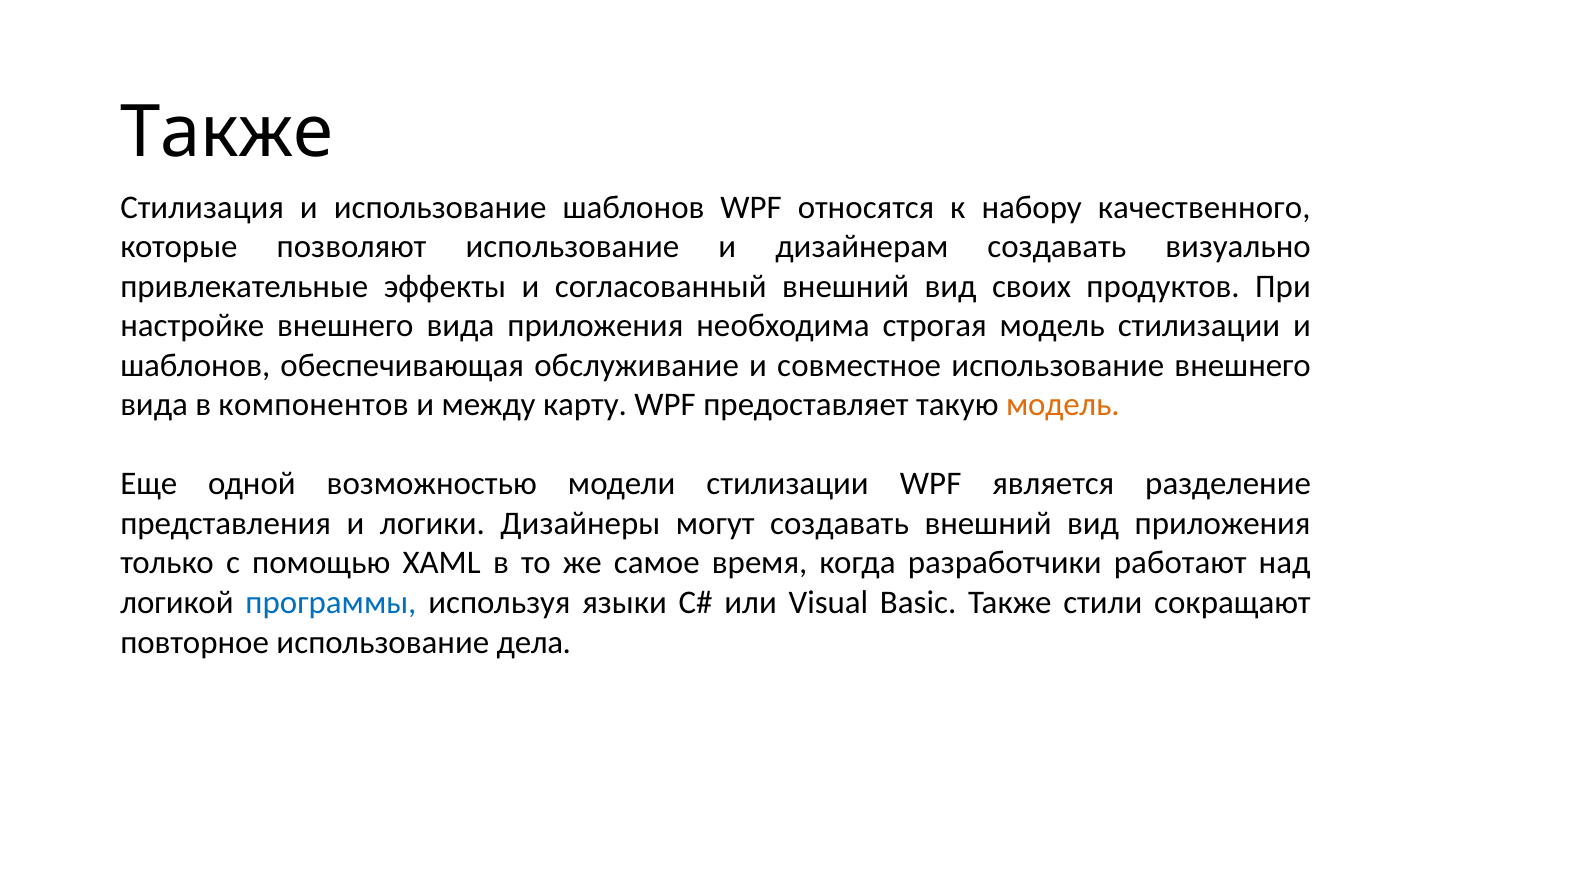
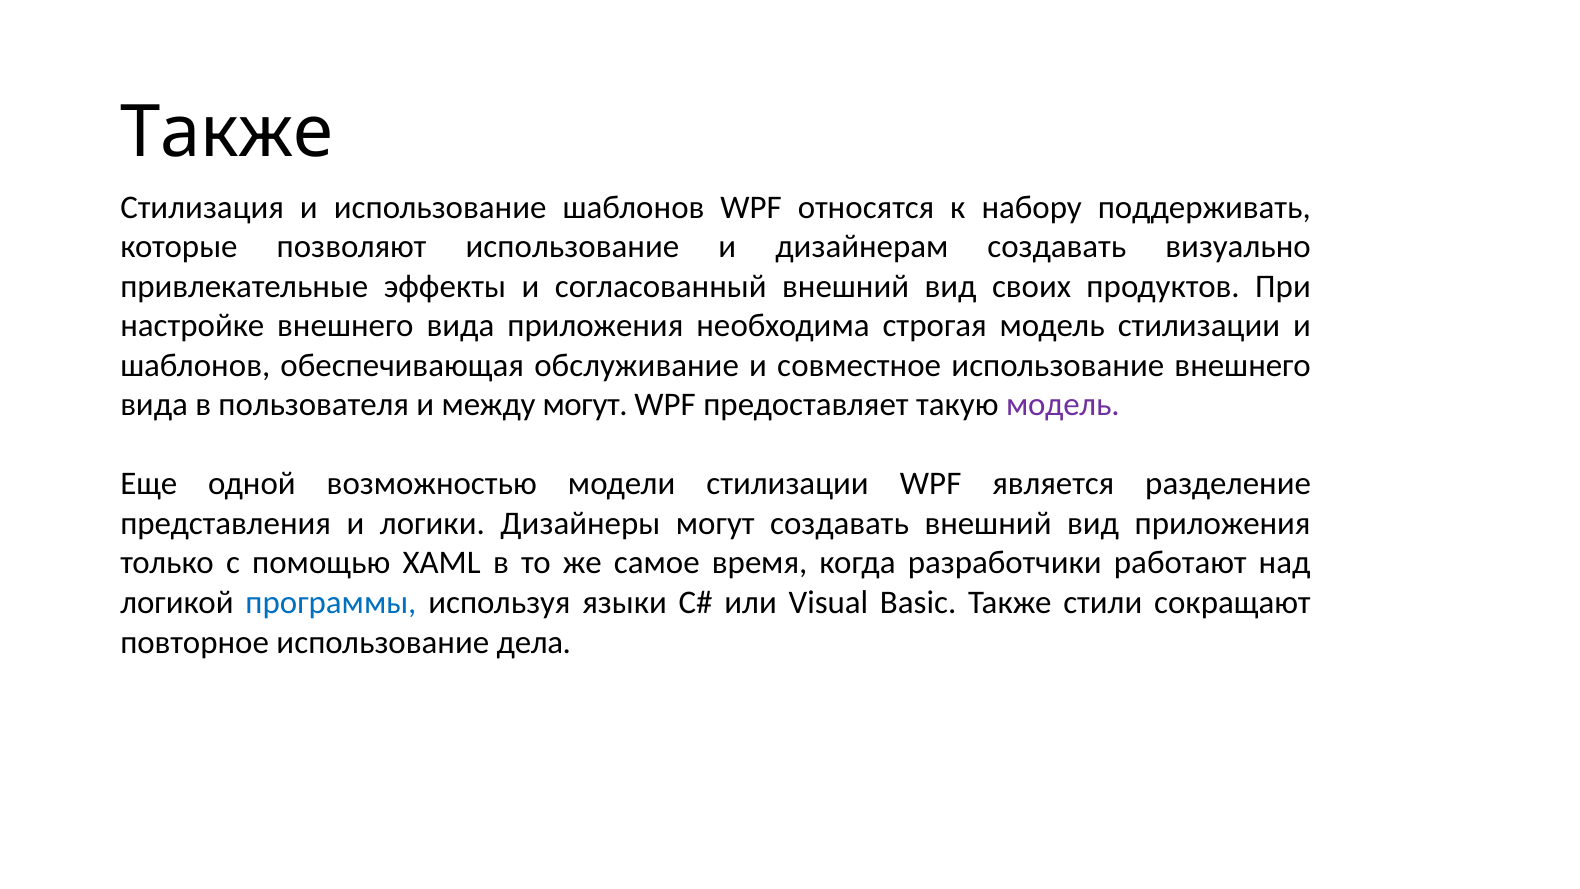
качественного: качественного -> поддерживать
компонентов: компонентов -> пользователя
между карту: карту -> могут
модель at (1063, 405) colour: orange -> purple
